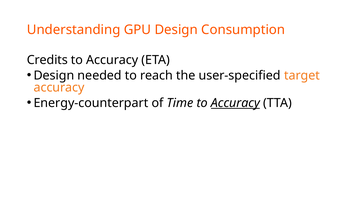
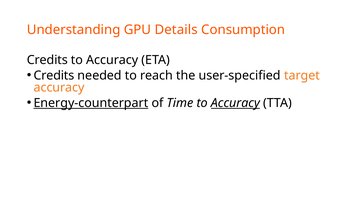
GPU Design: Design -> Details
Design at (54, 75): Design -> Credits
Energy-counterpart underline: none -> present
